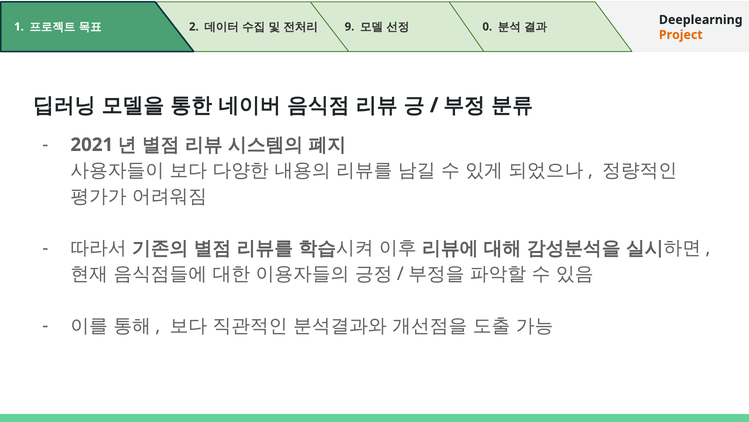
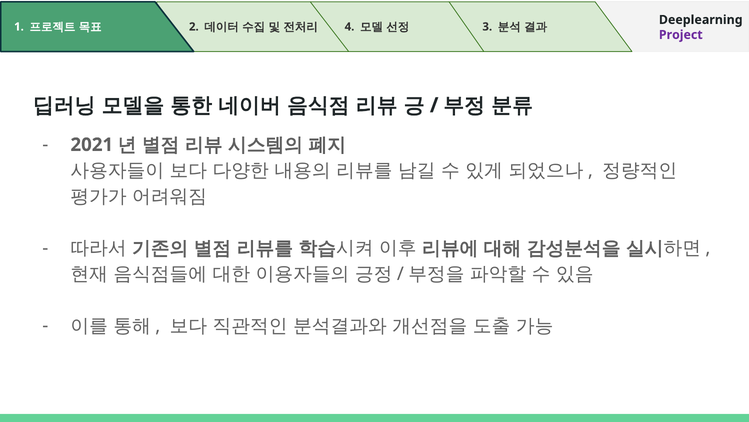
9: 9 -> 4
0: 0 -> 3
Project colour: orange -> purple
